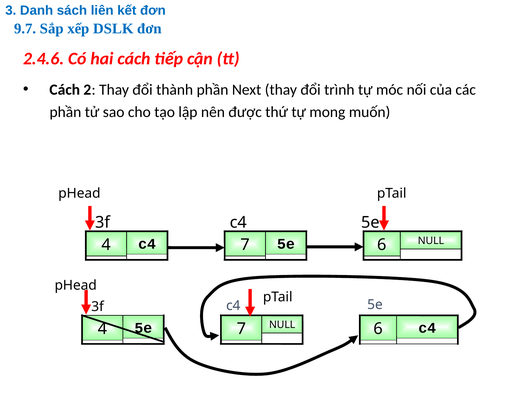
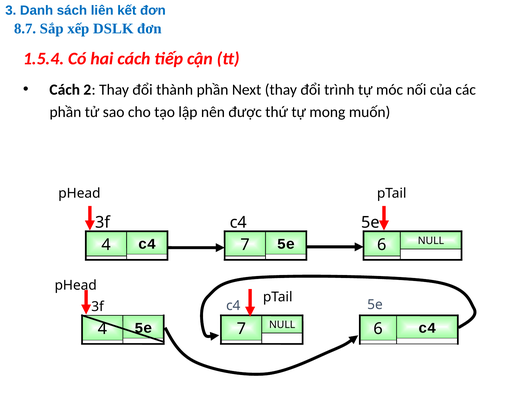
9.7: 9.7 -> 8.7
2.4.6: 2.4.6 -> 1.5.4
